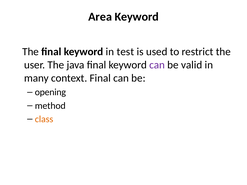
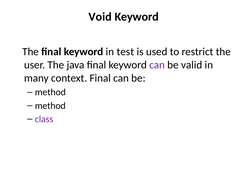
Area: Area -> Void
opening at (50, 92): opening -> method
class colour: orange -> purple
